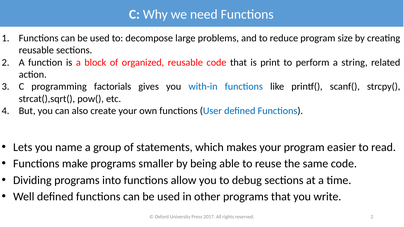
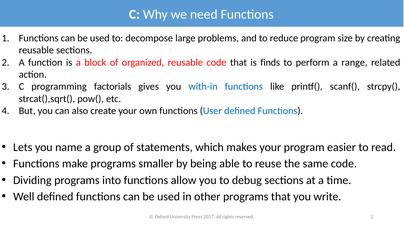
print: print -> finds
string: string -> range
